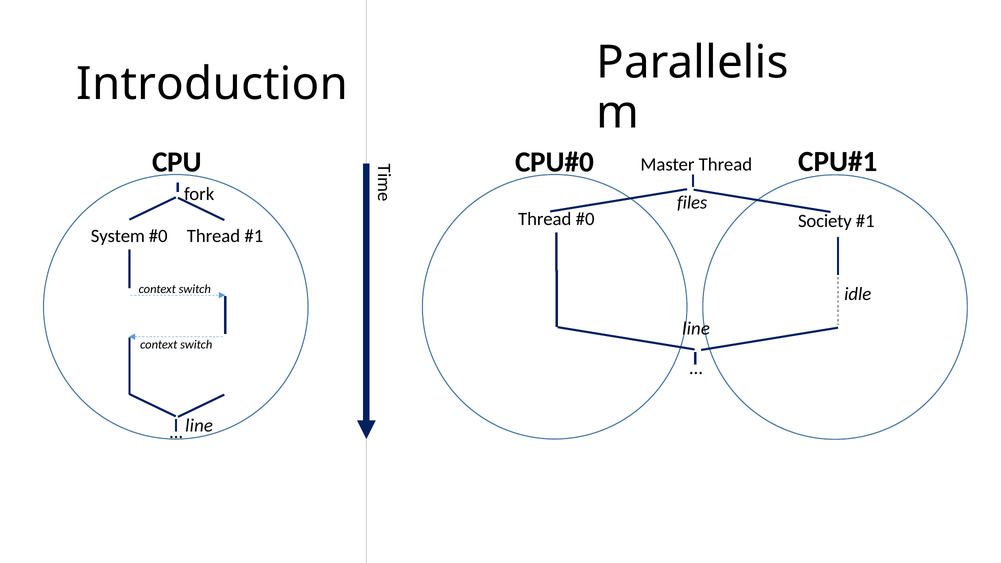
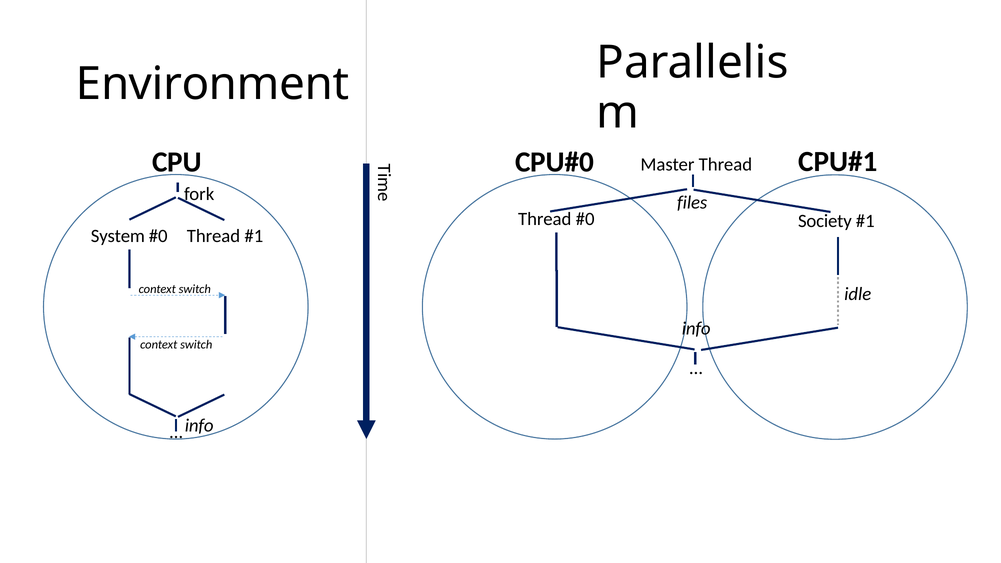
Introduction: Introduction -> Environment
line at (696, 329): line -> info
line at (199, 426): line -> info
